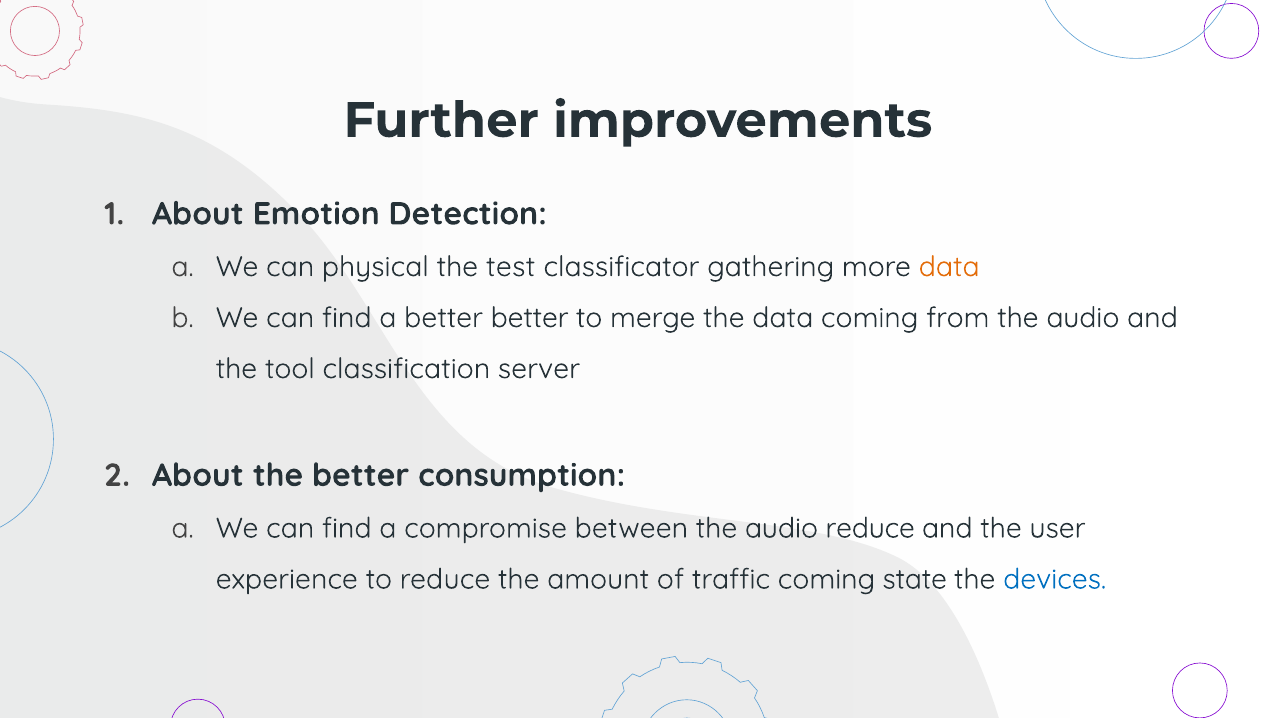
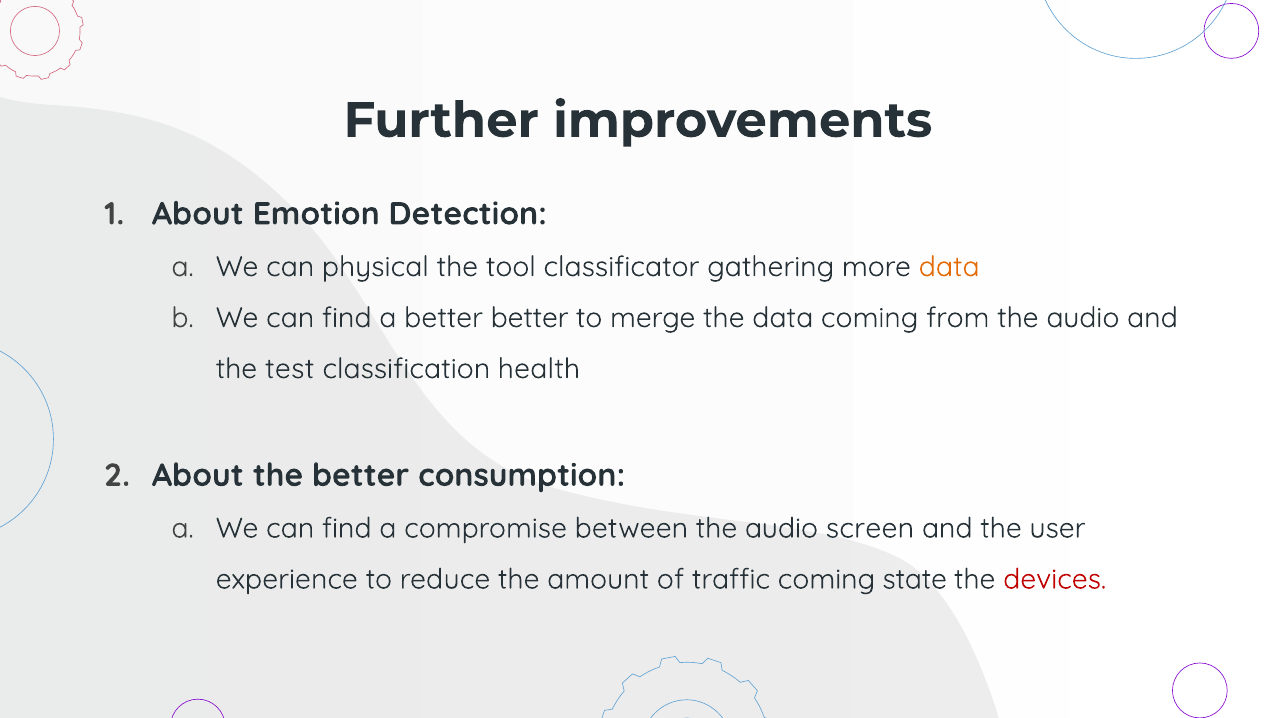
test: test -> tool
tool: tool -> test
server: server -> health
audio reduce: reduce -> screen
devices colour: blue -> red
